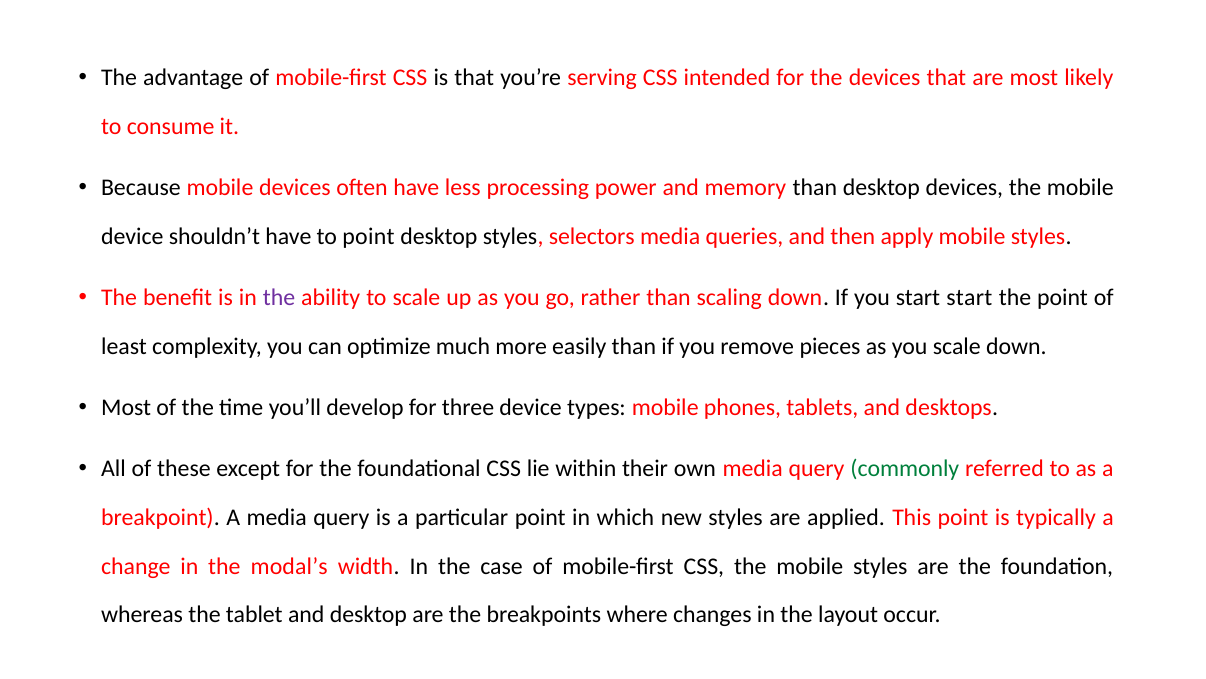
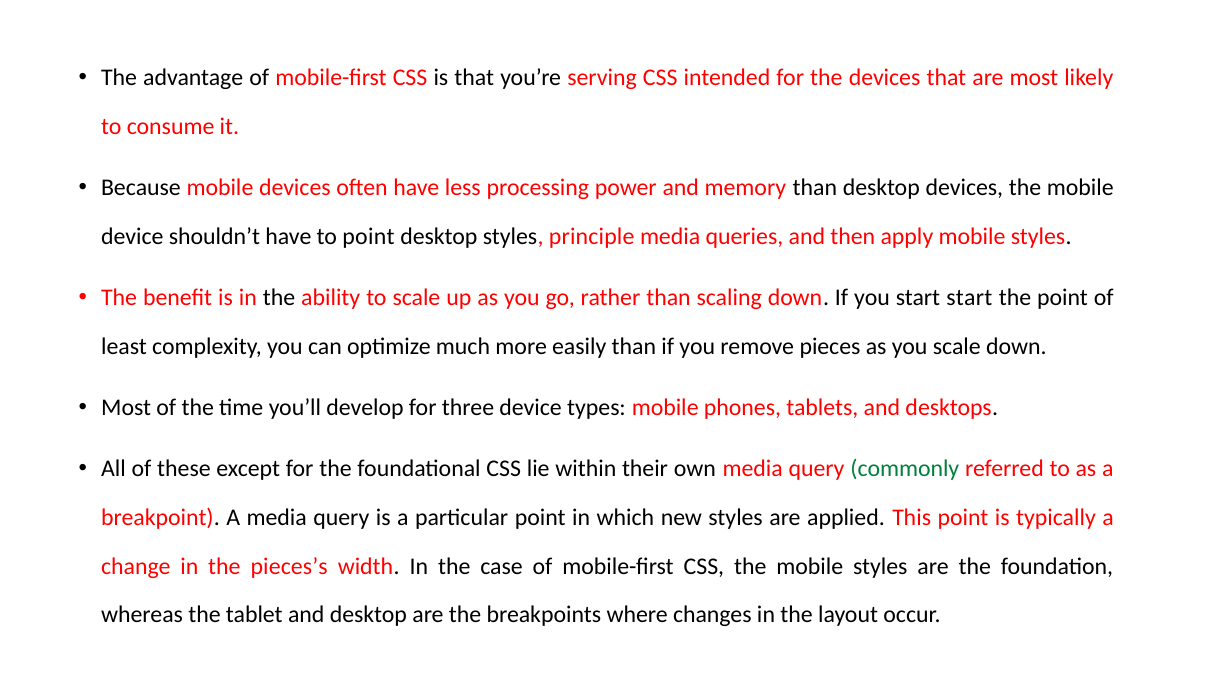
selectors: selectors -> principle
the at (279, 297) colour: purple -> black
modal’s: modal’s -> pieces’s
